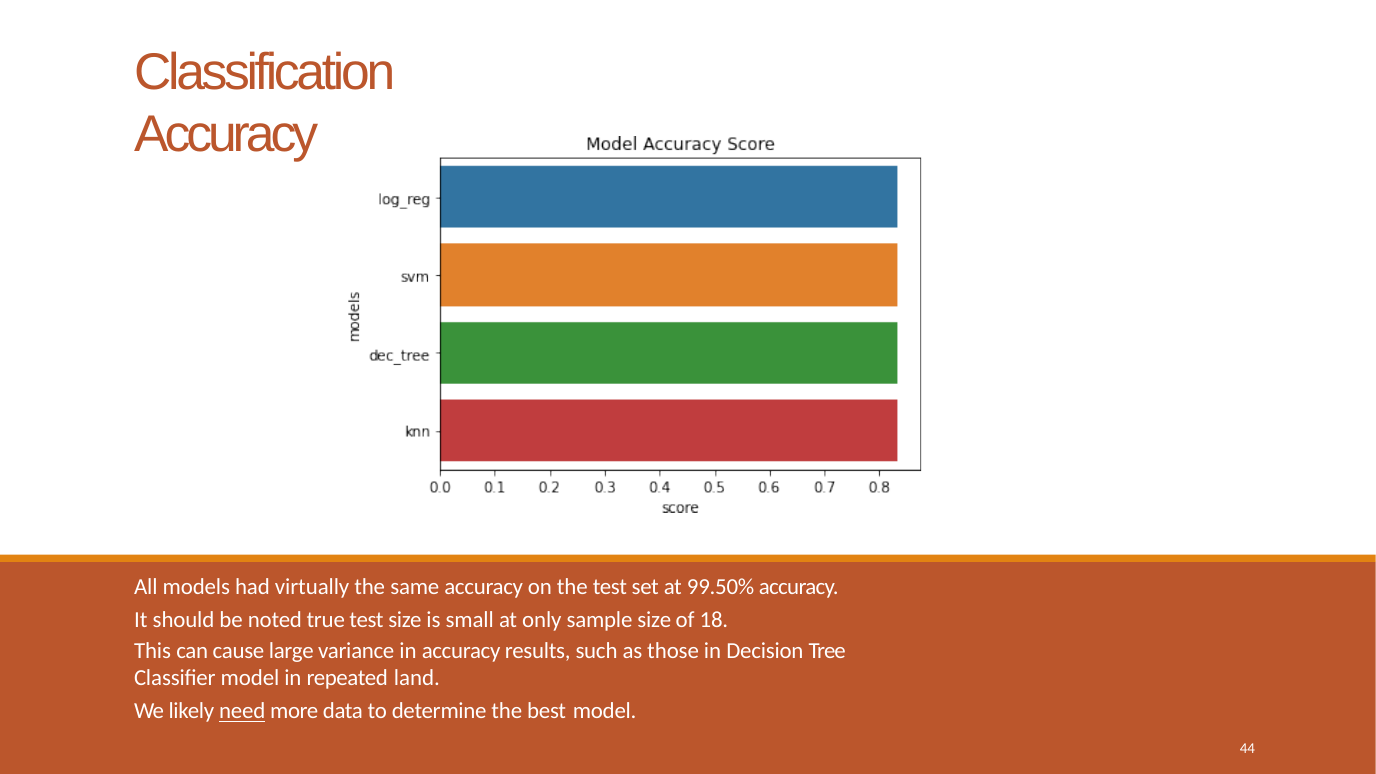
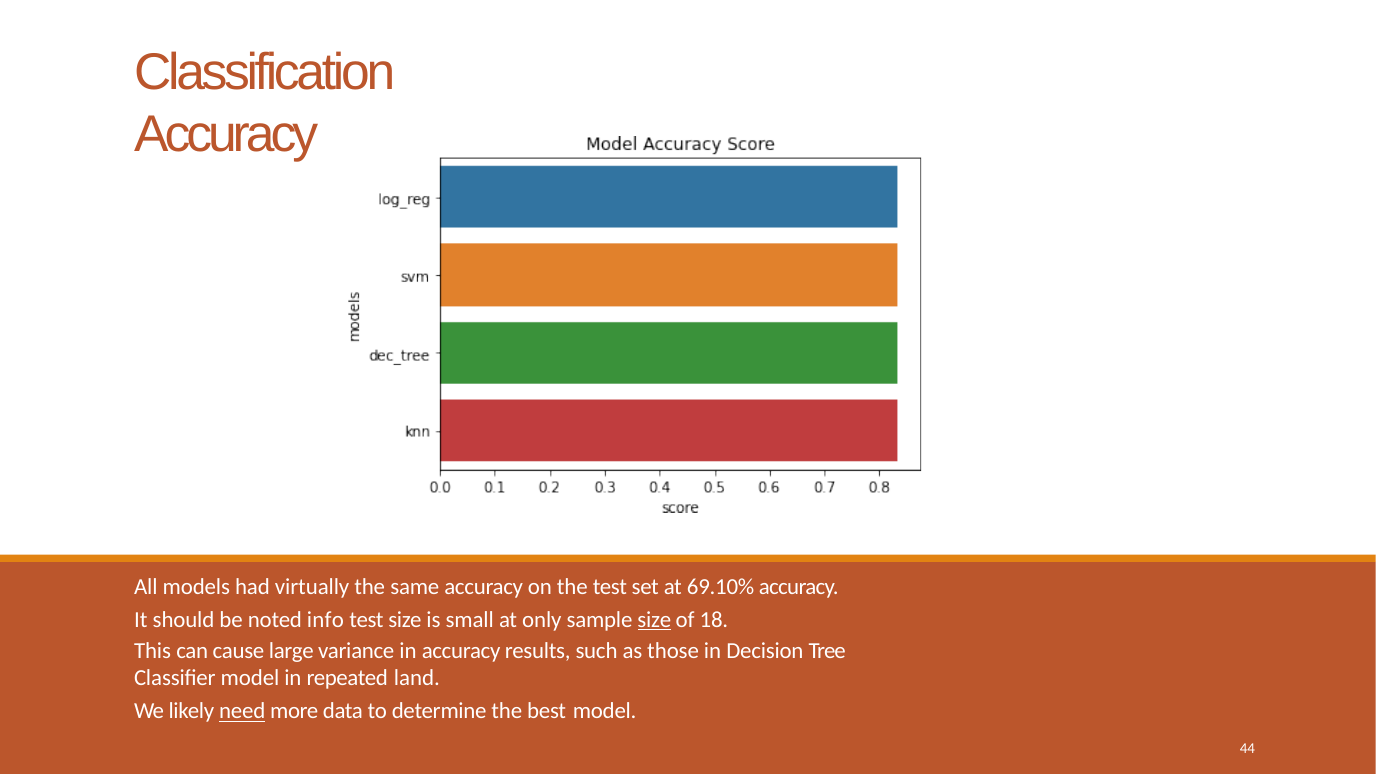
99.50%: 99.50% -> 69.10%
true: true -> info
size at (654, 620) underline: none -> present
